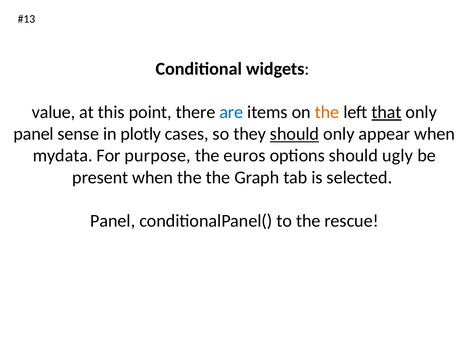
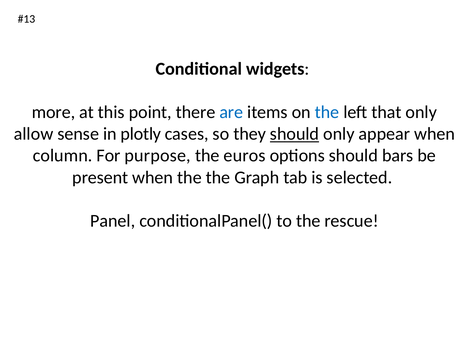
value: value -> more
the at (327, 112) colour: orange -> blue
that underline: present -> none
panel at (34, 134): panel -> allow
mydata: mydata -> column
ugly: ugly -> bars
